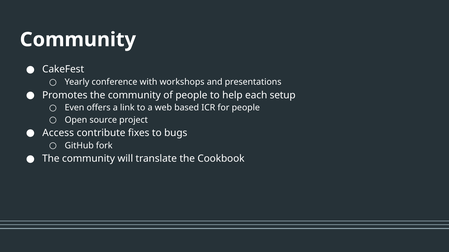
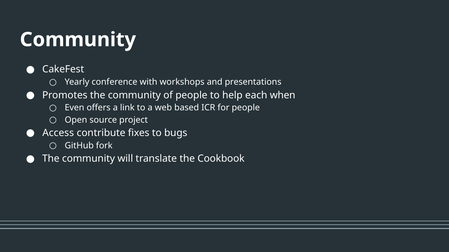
setup: setup -> when
